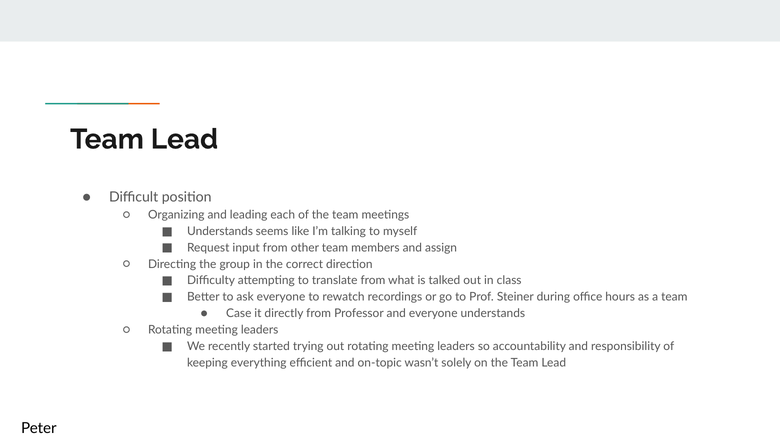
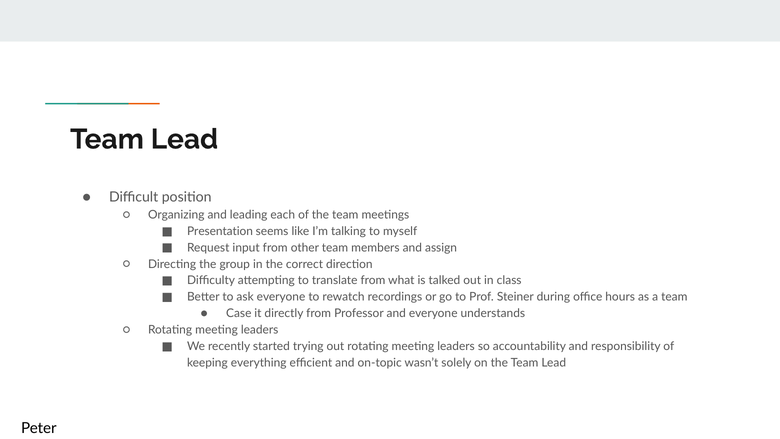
Understands at (220, 231): Understands -> Presentation
